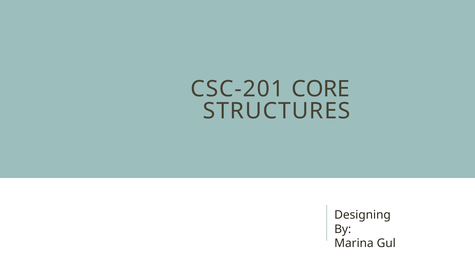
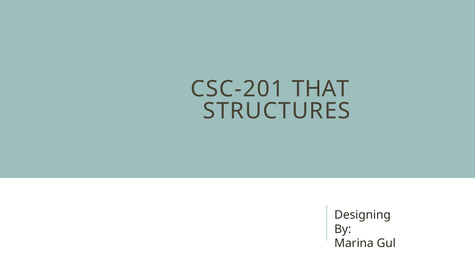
CORE: CORE -> THAT
